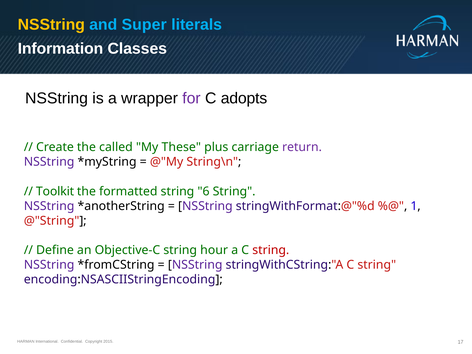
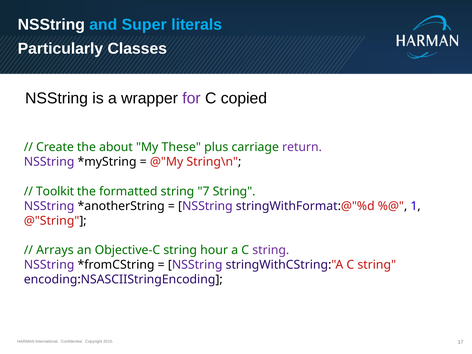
NSString at (51, 25) colour: yellow -> white
Information: Information -> Particularly
adopts: adopts -> copied
called: called -> about
6: 6 -> 7
Define: Define -> Arrays
string at (271, 250) colour: red -> purple
